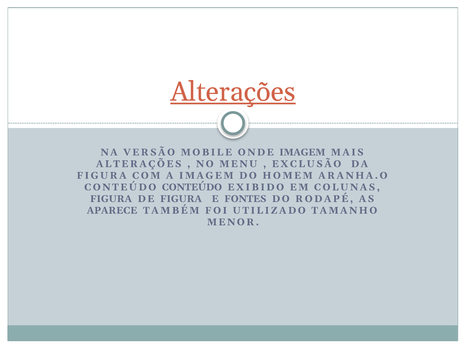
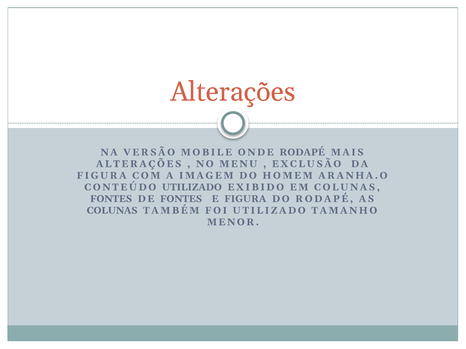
Alterações at (233, 92) underline: present -> none
ONDE IMAGEM: IMAGEM -> RODAPÉ
CONTEÚDO CONTEÚDO: CONTEÚDO -> UTILIZADO
FIGURA at (111, 199): FIGURA -> FONTES
DE FIGURA: FIGURA -> FONTES
E FONTES: FONTES -> FIGURA
APARECE at (112, 211): APARECE -> COLUNAS
